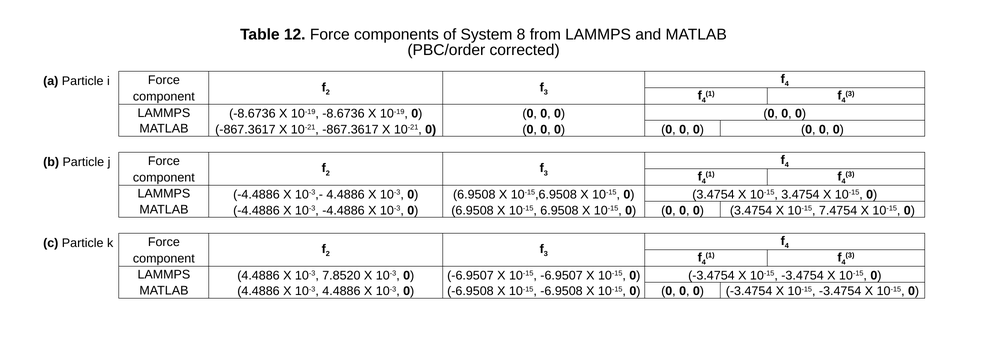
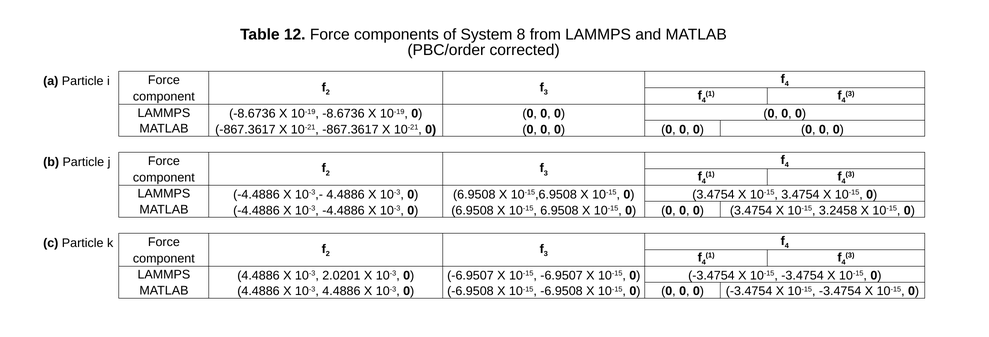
7.4754: 7.4754 -> 3.2458
7.8520: 7.8520 -> 2.0201
